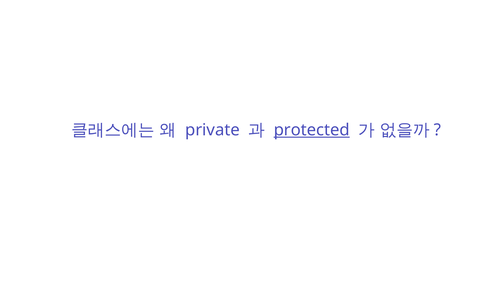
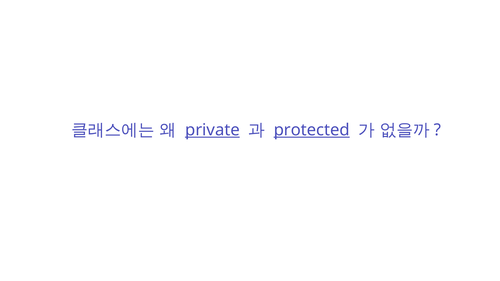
private underline: none -> present
